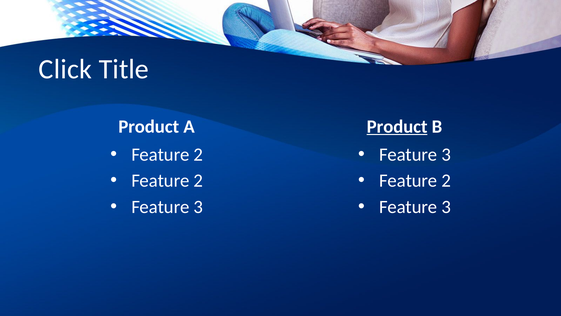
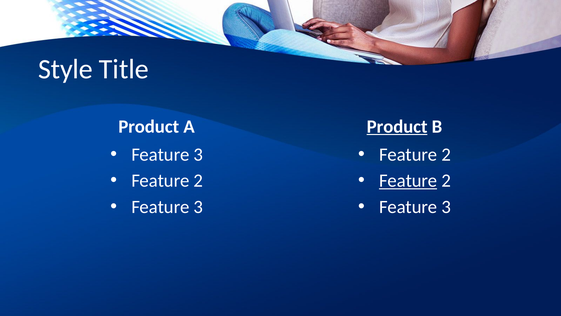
Click: Click -> Style
2 at (198, 154): 2 -> 3
3 at (446, 154): 3 -> 2
Feature at (408, 181) underline: none -> present
